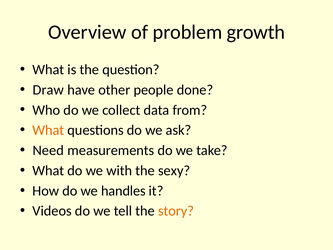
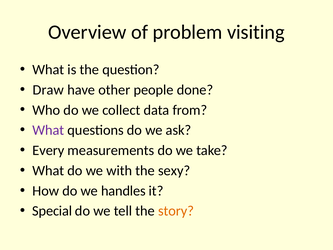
growth: growth -> visiting
What at (48, 130) colour: orange -> purple
Need: Need -> Every
Videos: Videos -> Special
